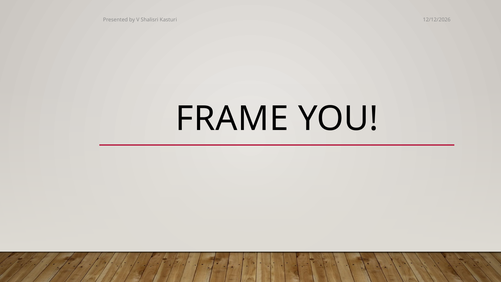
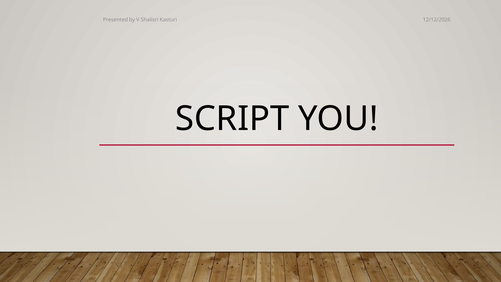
FRAME: FRAME -> SCRIPT
